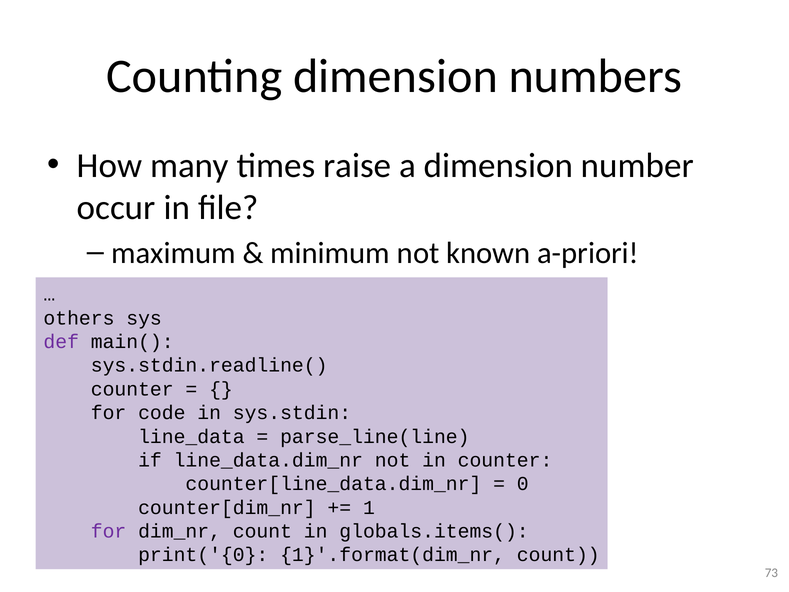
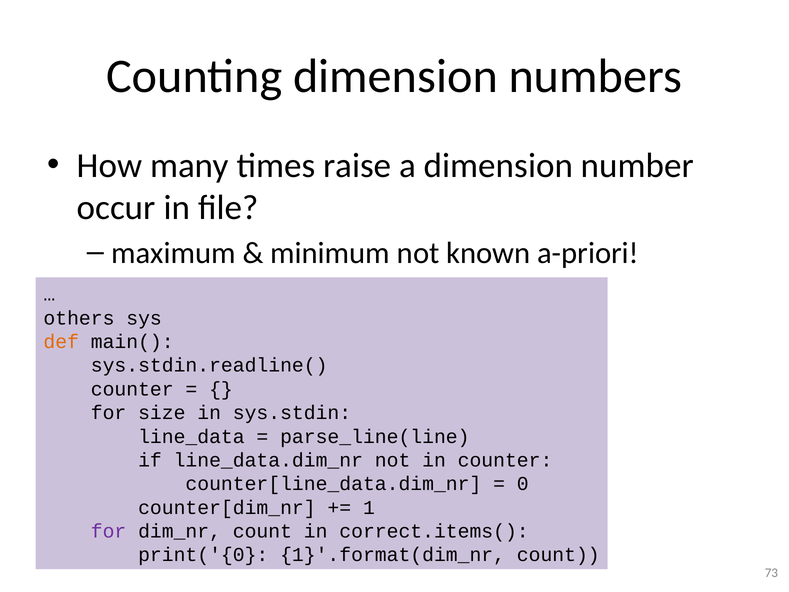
def colour: purple -> orange
code: code -> size
globals.items(: globals.items( -> correct.items(
